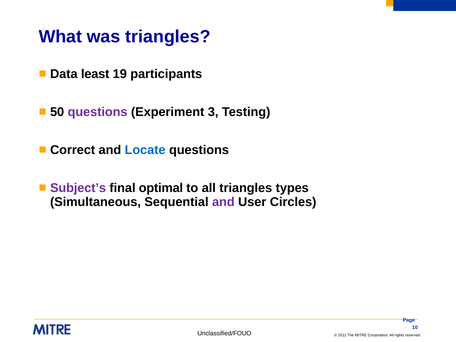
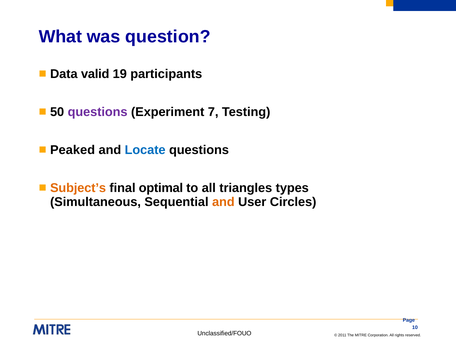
was triangles: triangles -> question
least: least -> valid
3: 3 -> 7
Correct: Correct -> Peaked
Subject’s colour: purple -> orange
and at (223, 202) colour: purple -> orange
